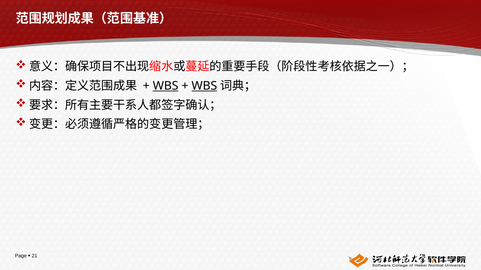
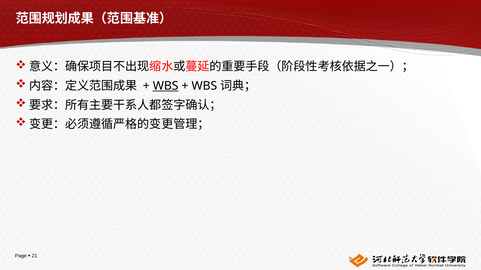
WBS at (204, 86) underline: present -> none
